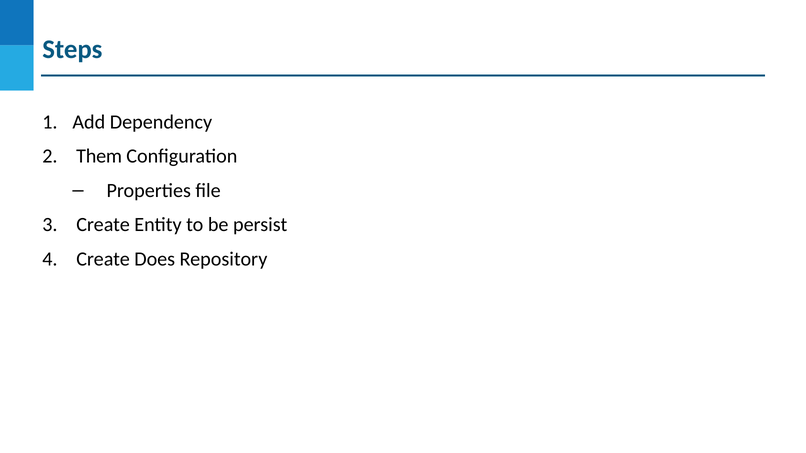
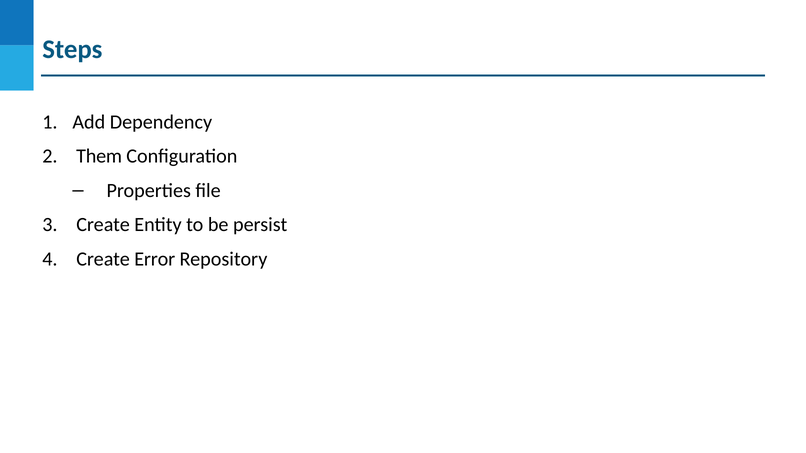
Does: Does -> Error
